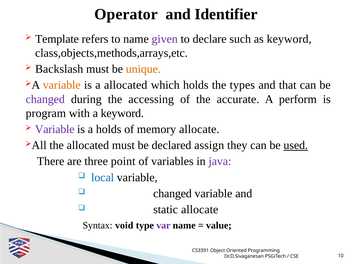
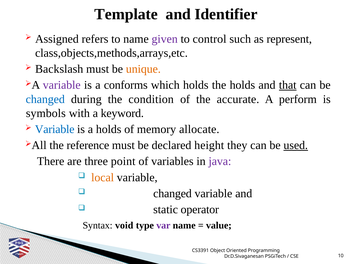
Operator: Operator -> Template
Template: Template -> Assigned
declare: declare -> control
as keyword: keyword -> represent
variable at (62, 85) colour: orange -> purple
a allocated: allocated -> conforms
the types: types -> holds
that underline: none -> present
changed at (45, 99) colour: purple -> blue
accessing: accessing -> condition
program: program -> symbols
Variable at (55, 129) colour: purple -> blue
the allocated: allocated -> reference
assign: assign -> height
local colour: blue -> orange
static allocate: allocate -> operator
